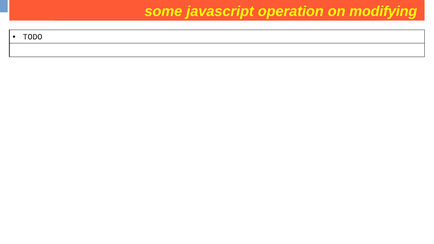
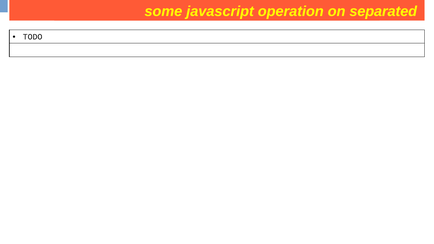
modifying: modifying -> separated
